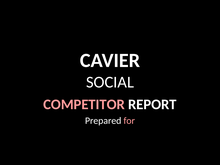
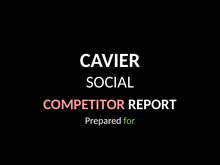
for colour: pink -> light green
